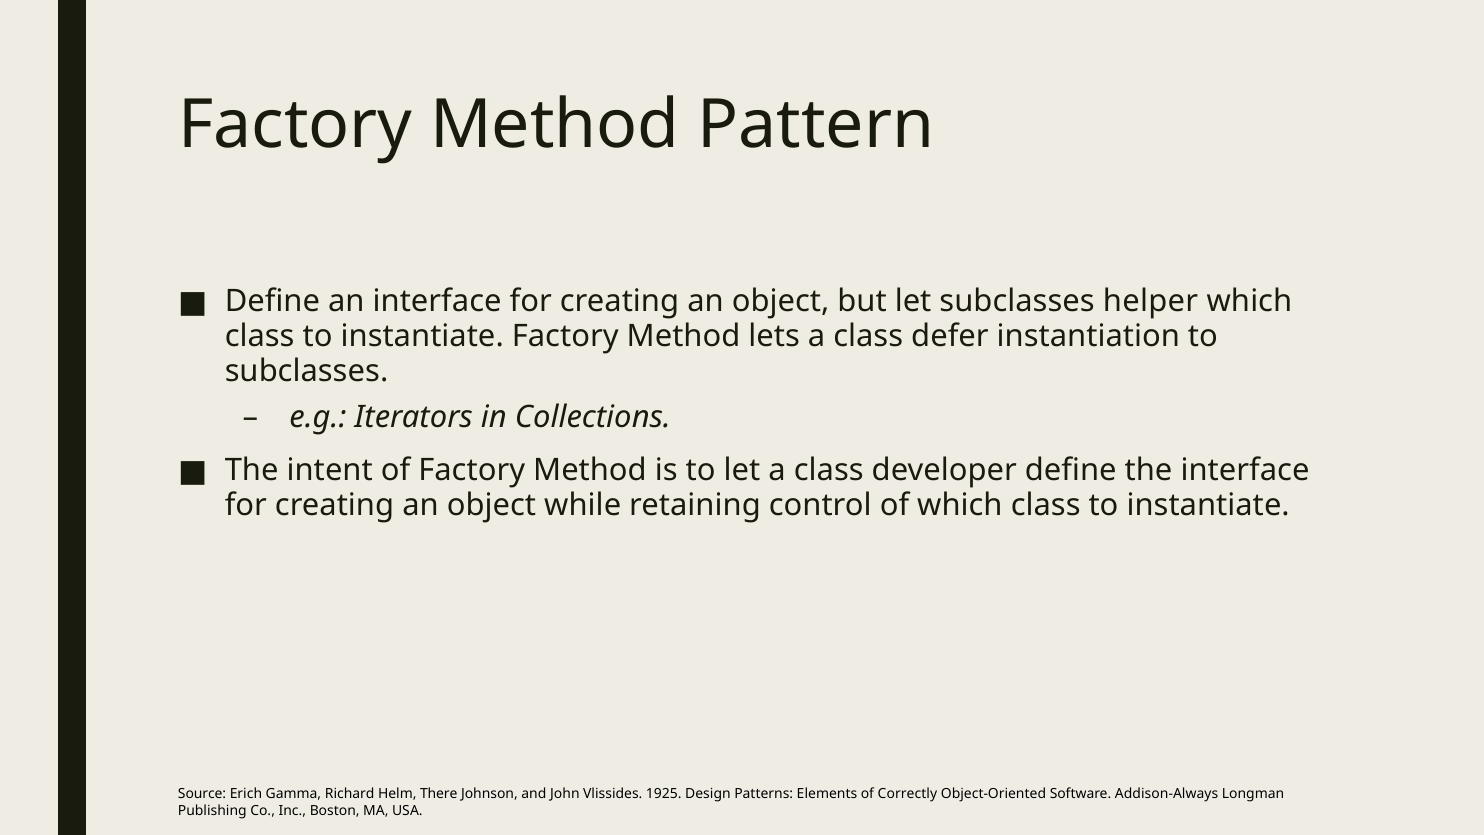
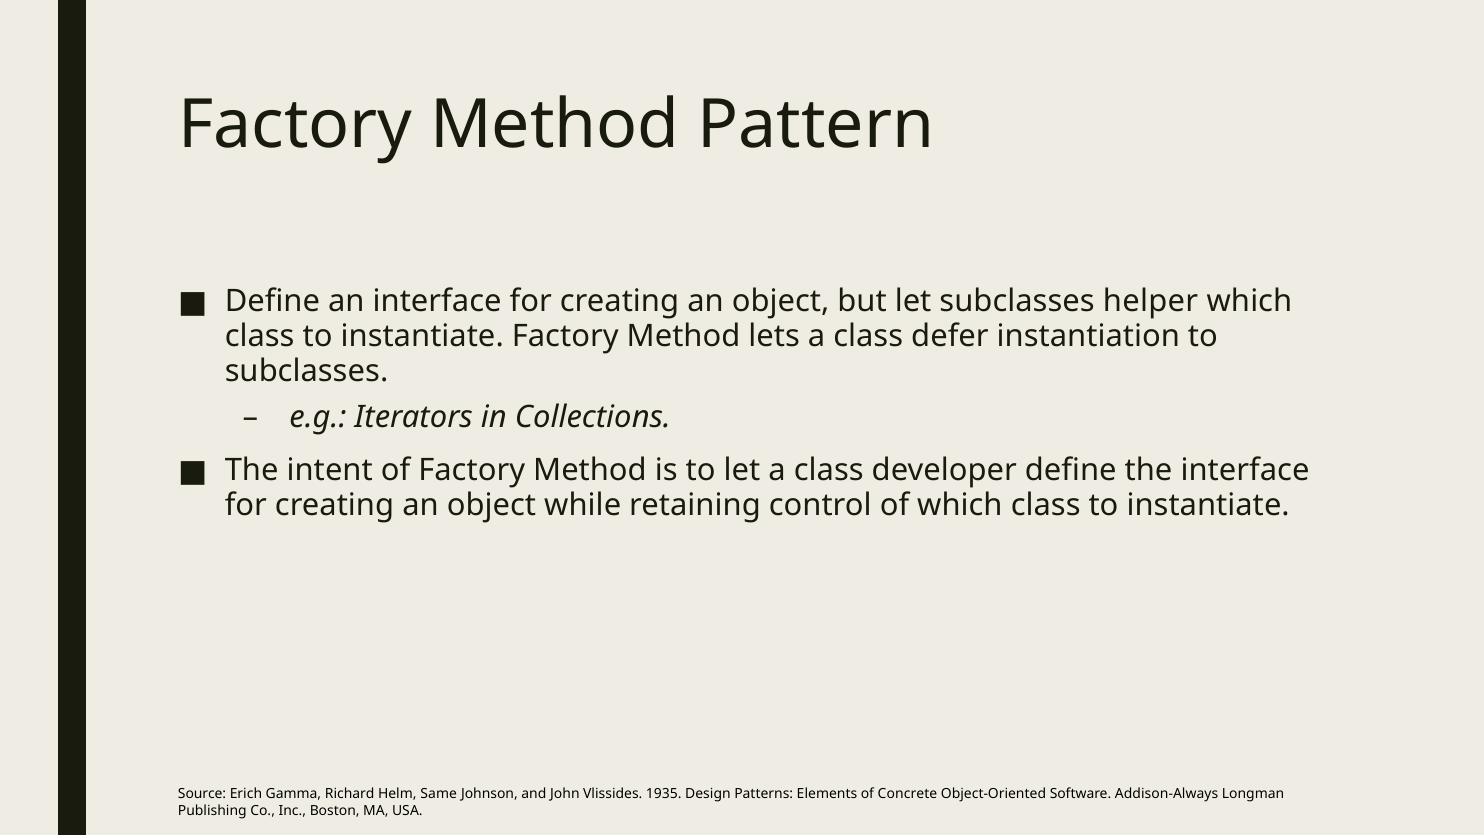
There: There -> Same
1925: 1925 -> 1935
Correctly: Correctly -> Concrete
